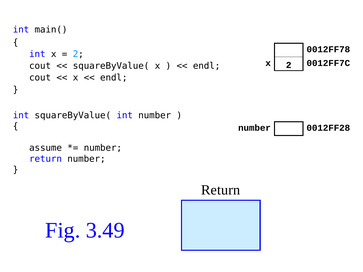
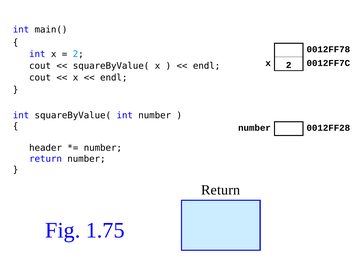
assume: assume -> header
3.49: 3.49 -> 1.75
